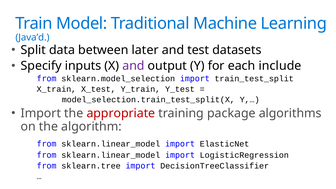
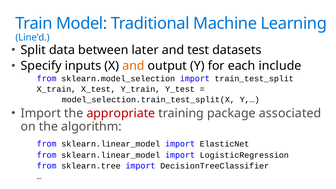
Java’d: Java’d -> Line’d
and at (133, 66) colour: purple -> orange
algorithms: algorithms -> associated
